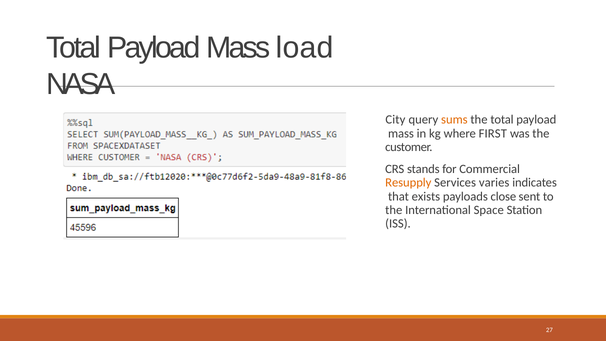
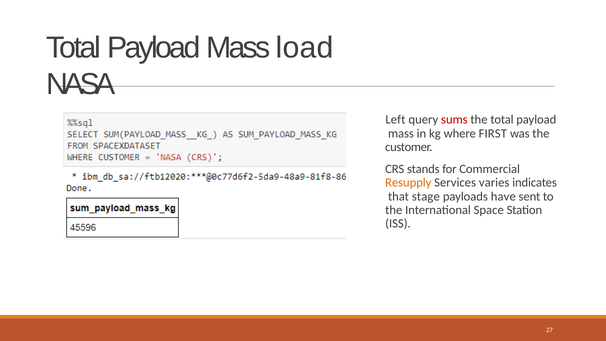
City: City -> Left
sums colour: orange -> red
exists: exists -> stage
close: close -> have
